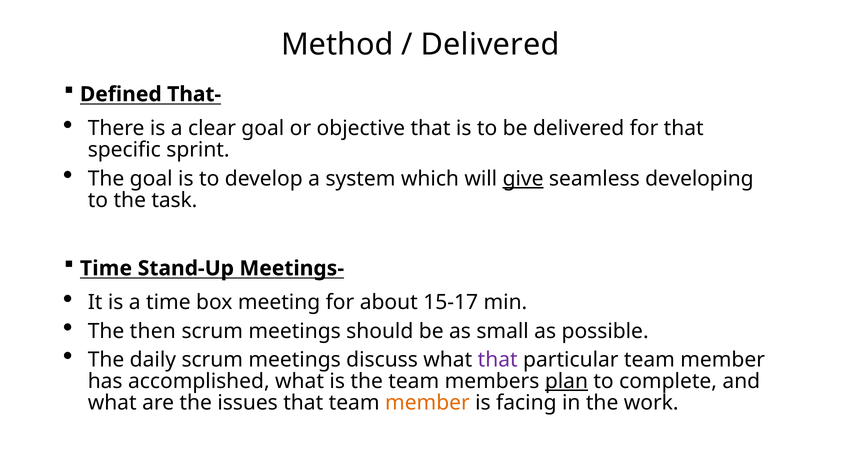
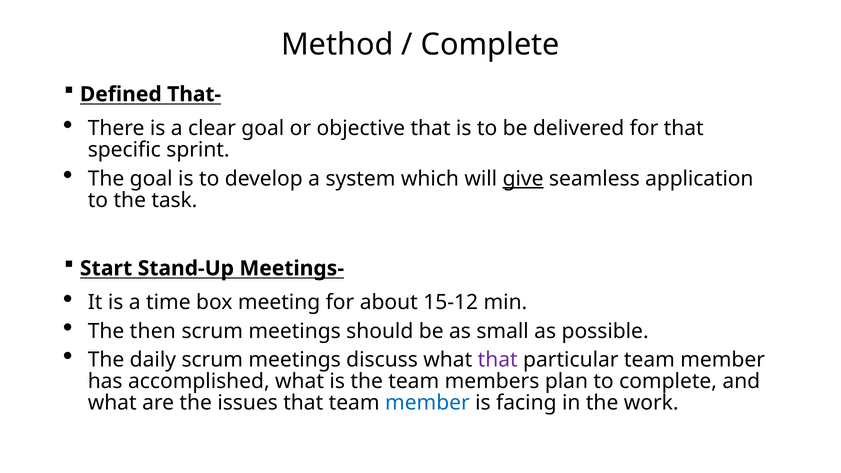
Delivered at (490, 45): Delivered -> Complete
developing: developing -> application
Time at (106, 268): Time -> Start
15-17: 15-17 -> 15-12
plan underline: present -> none
member at (427, 403) colour: orange -> blue
